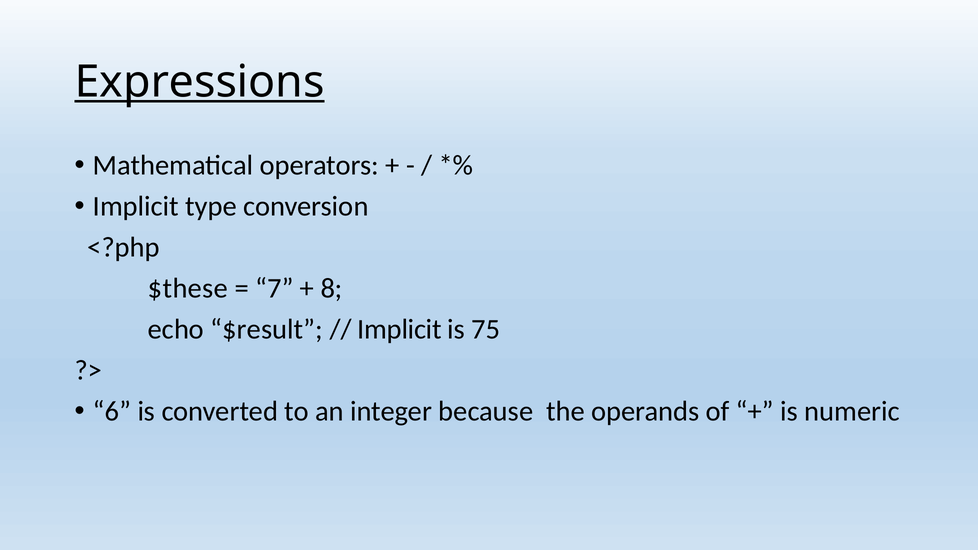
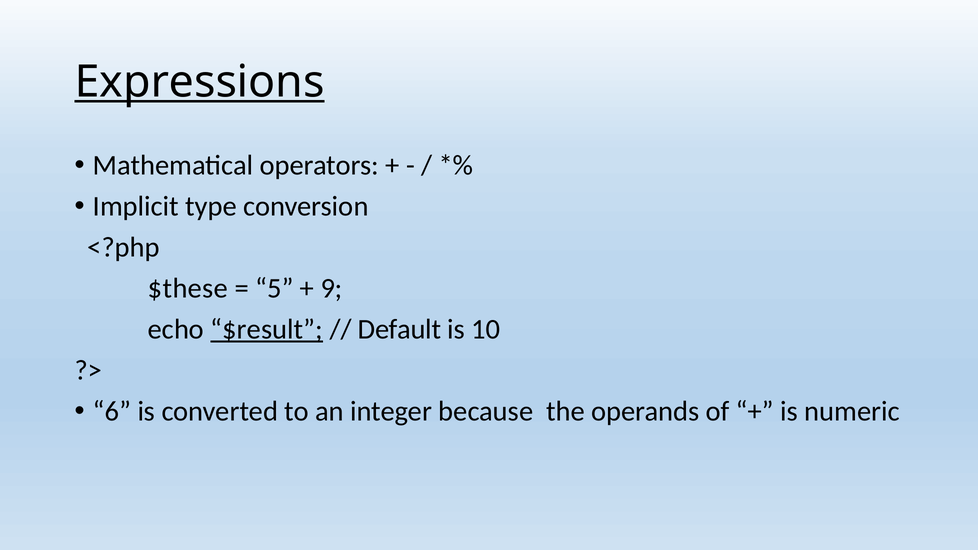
7: 7 -> 5
8: 8 -> 9
$result underline: none -> present
Implicit at (400, 329): Implicit -> Default
75: 75 -> 10
